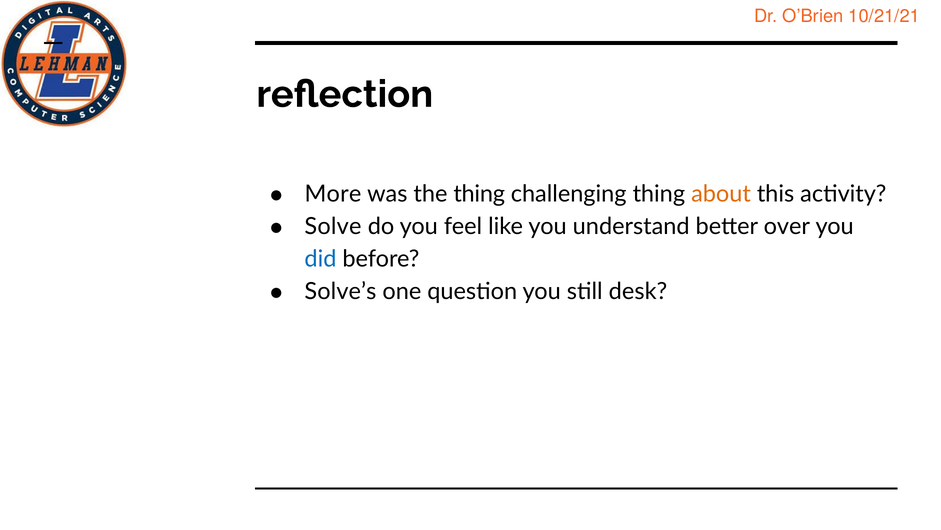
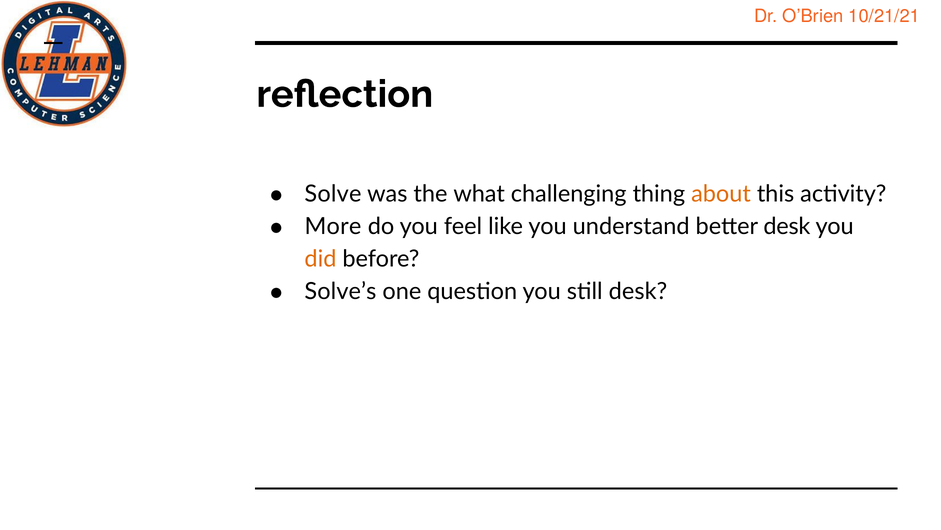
More: More -> Solve
the thing: thing -> what
Solve: Solve -> More
better over: over -> desk
did colour: blue -> orange
